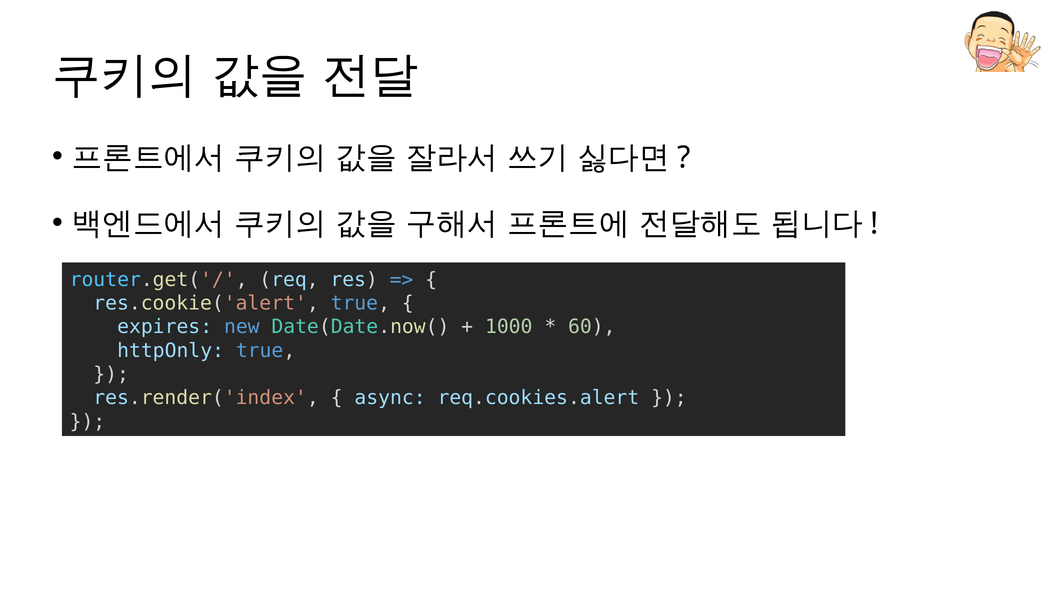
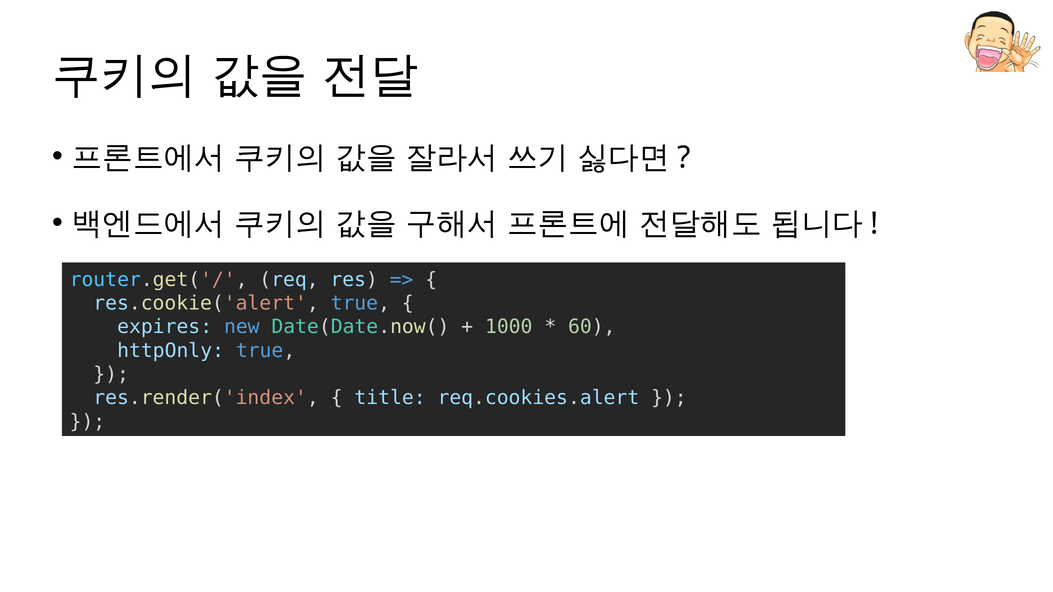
async: async -> title
